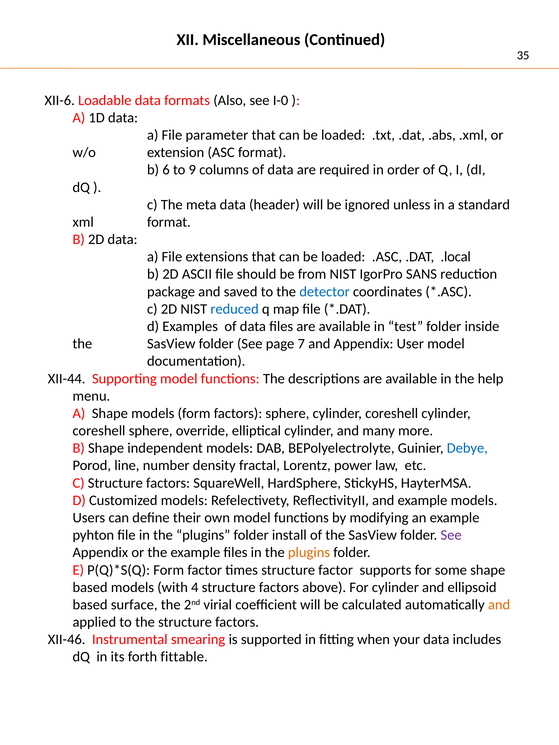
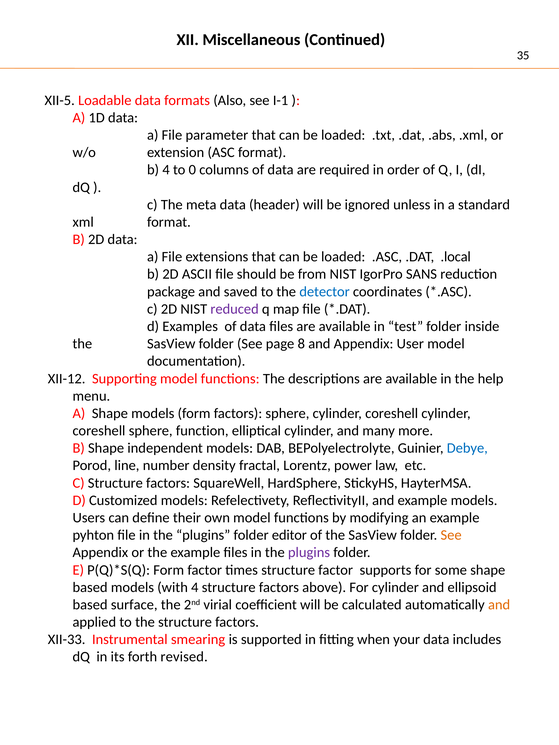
XII-6: XII-6 -> XII-5
I-0: I-0 -> I-1
b 6: 6 -> 4
9: 9 -> 0
reduced colour: blue -> purple
7: 7 -> 8
XII-44: XII-44 -> XII-12
override: override -> function
install: install -> editor
See at (451, 535) colour: purple -> orange
plugins at (309, 553) colour: orange -> purple
XII-46: XII-46 -> XII-33
fittable: fittable -> revised
